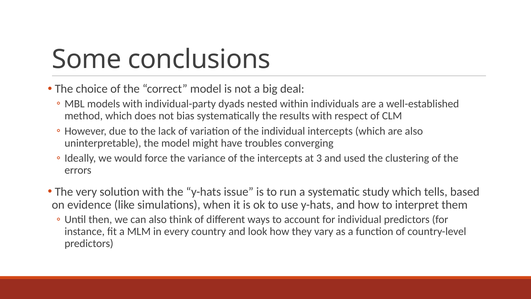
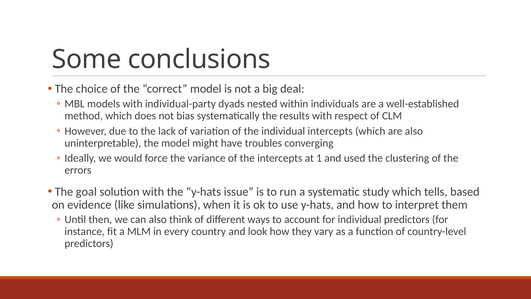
3: 3 -> 1
very: very -> goal
